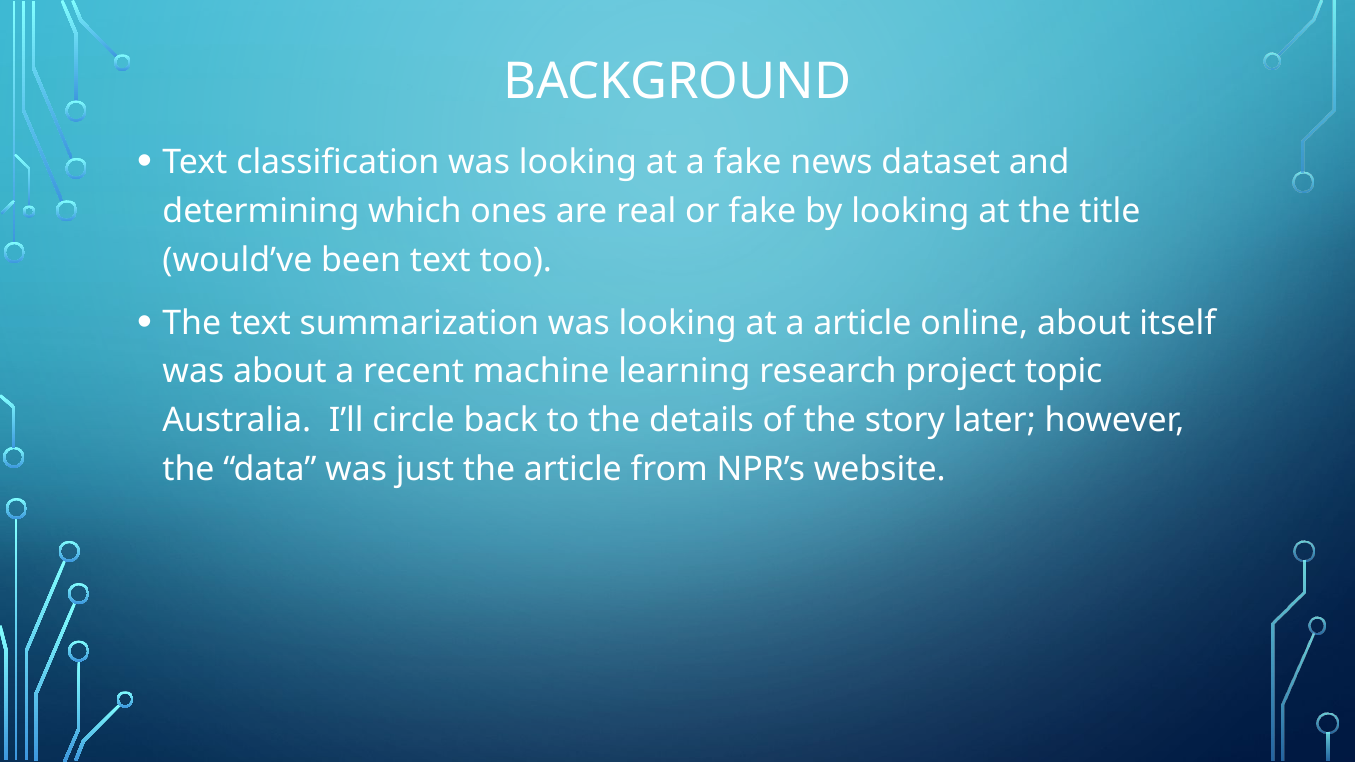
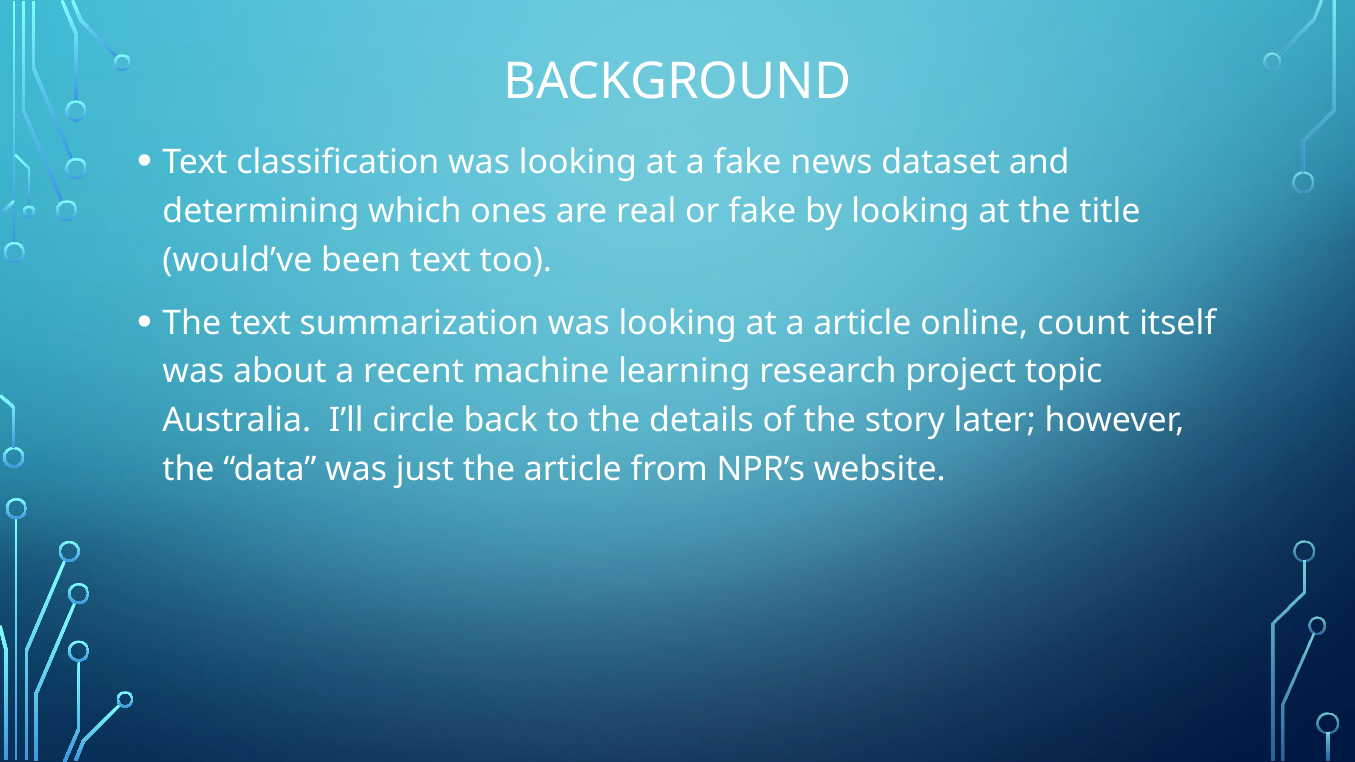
online about: about -> count
